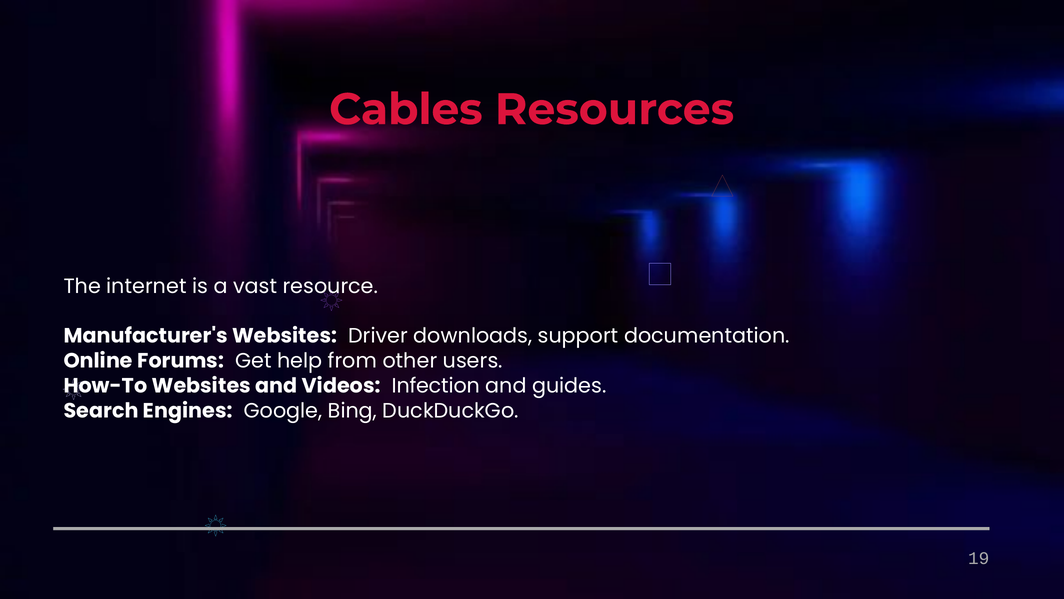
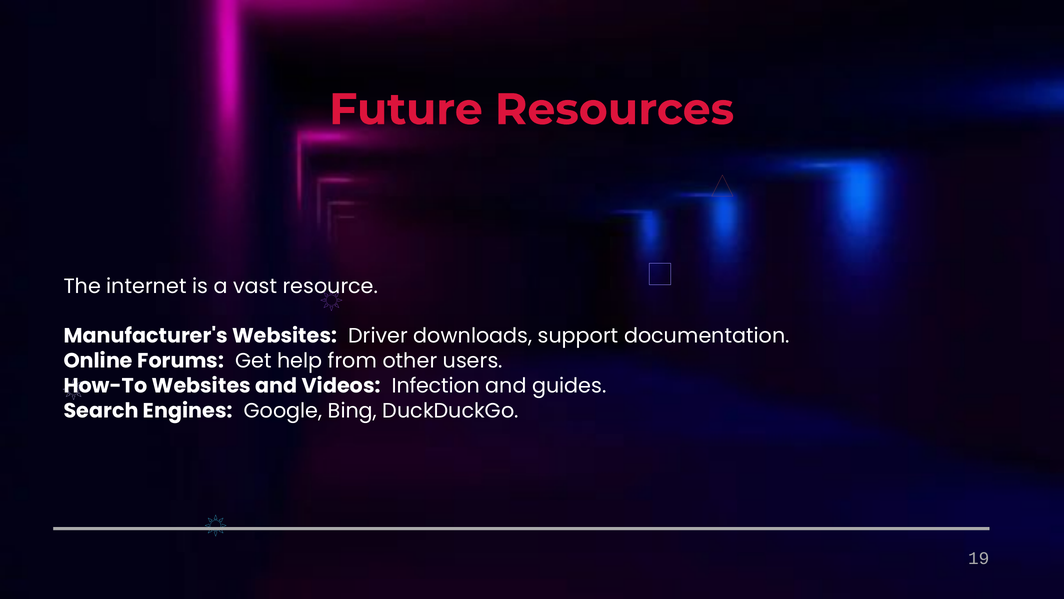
Cables: Cables -> Future
